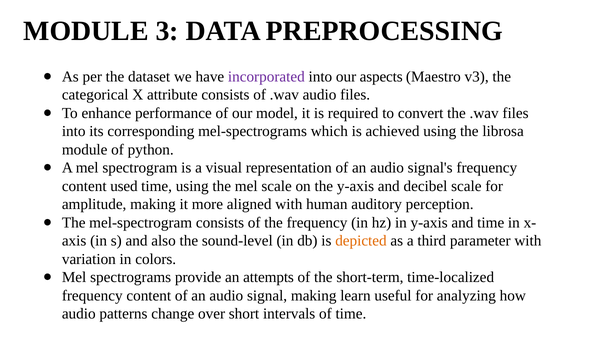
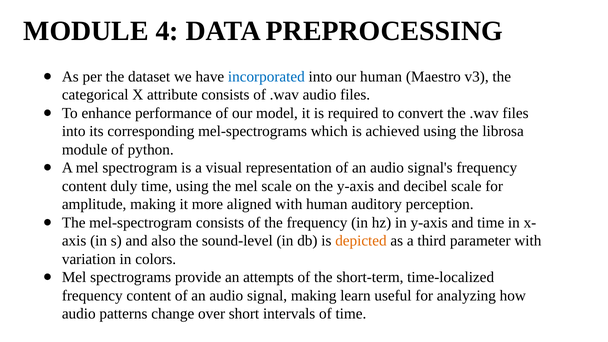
3: 3 -> 4
incorporated colour: purple -> blue
our aspects: aspects -> human
used: used -> duly
